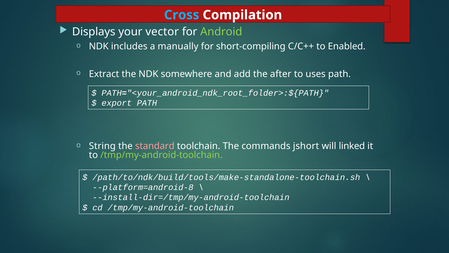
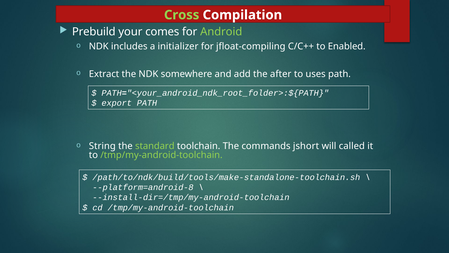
Cross colour: light blue -> light green
Displays: Displays -> Prebuild
vector: vector -> comes
manually: manually -> initializer
short-compiling: short-compiling -> jfloat-compiling
standard colour: pink -> light green
linked: linked -> called
